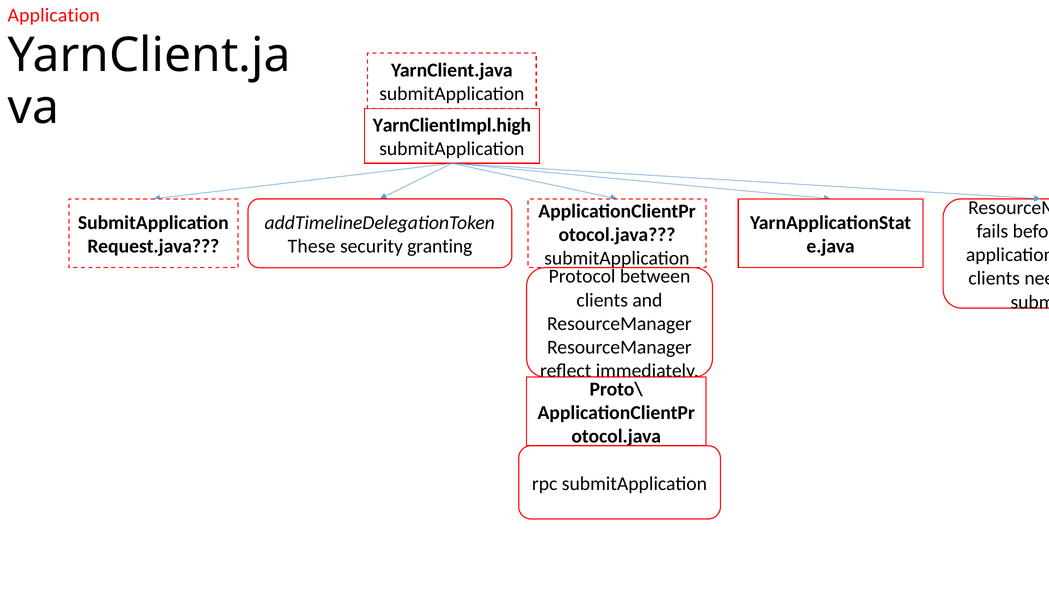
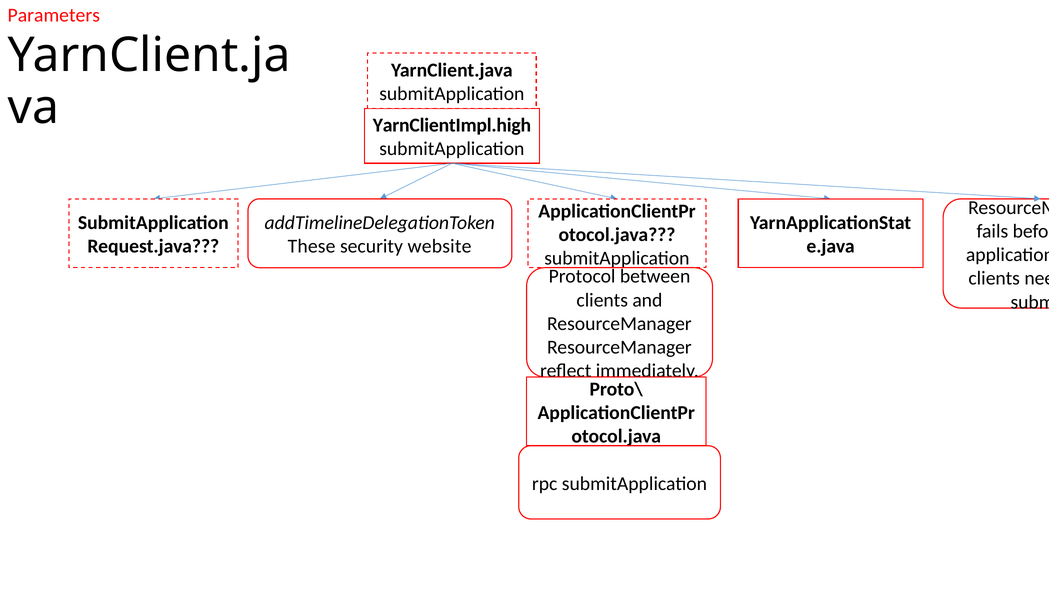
Application: Application -> Parameters
granting: granting -> website
